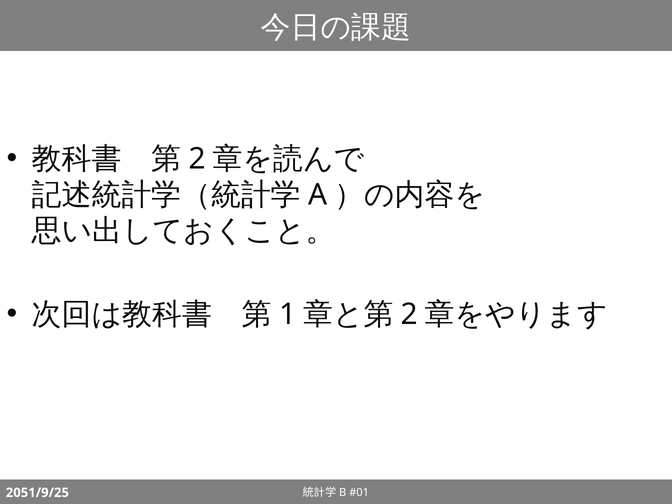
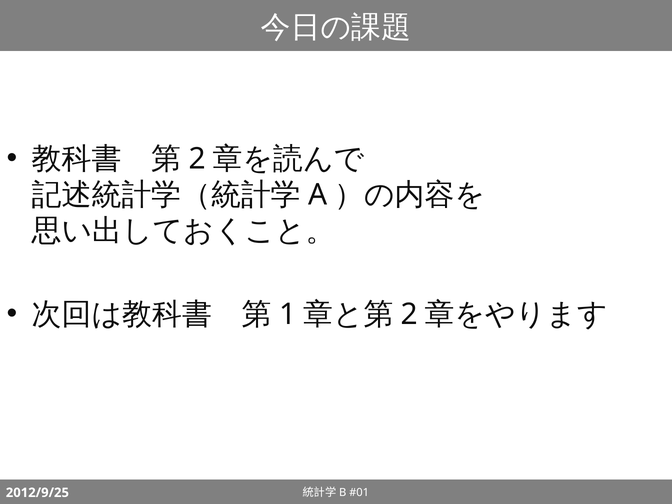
2051/9/25: 2051/9/25 -> 2012/9/25
